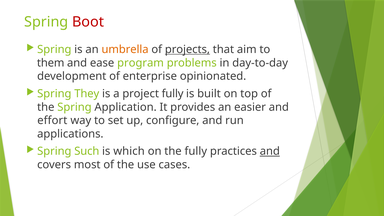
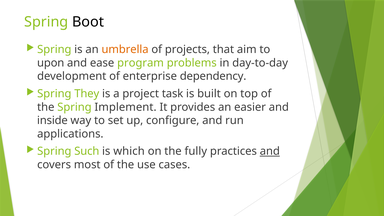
Boot colour: red -> black
projects underline: present -> none
them: them -> upon
opinionated: opinionated -> dependency
project fully: fully -> task
Application: Application -> Implement
effort: effort -> inside
